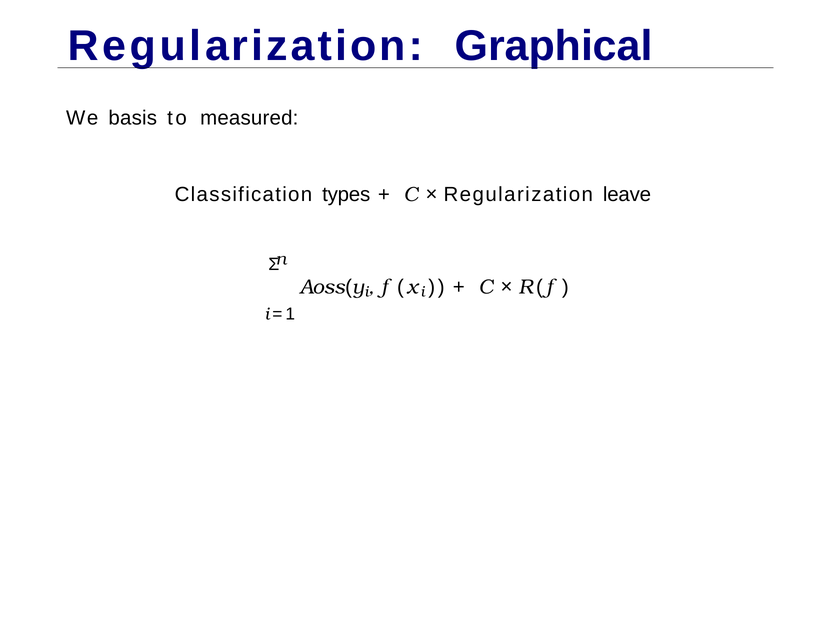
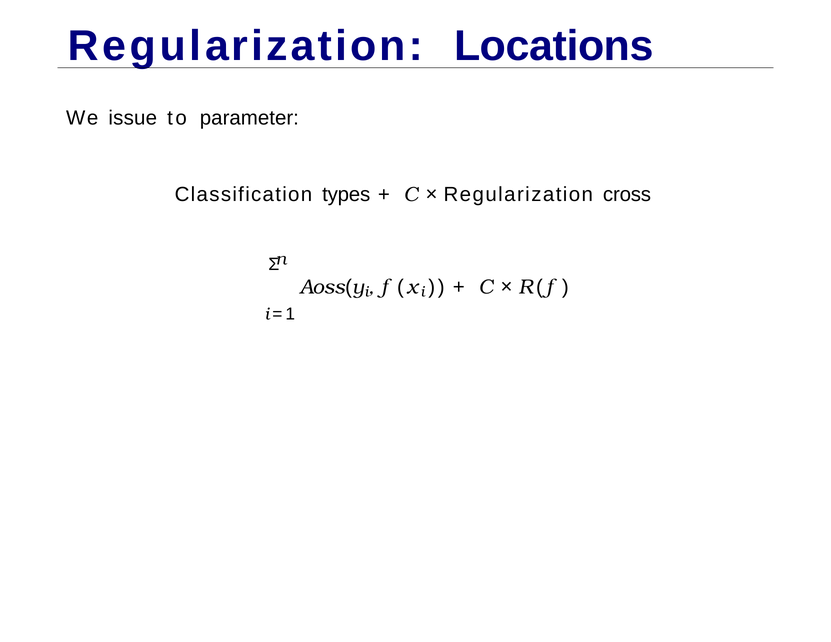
Graphical: Graphical -> Locations
basis: basis -> issue
measured: measured -> parameter
leave: leave -> cross
